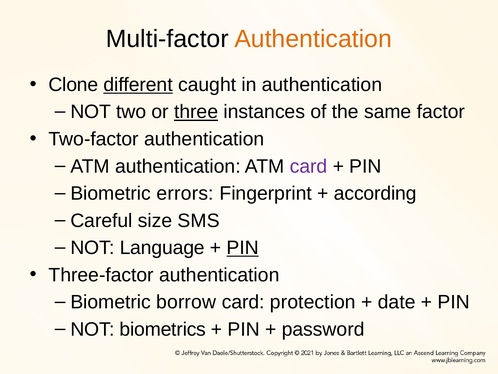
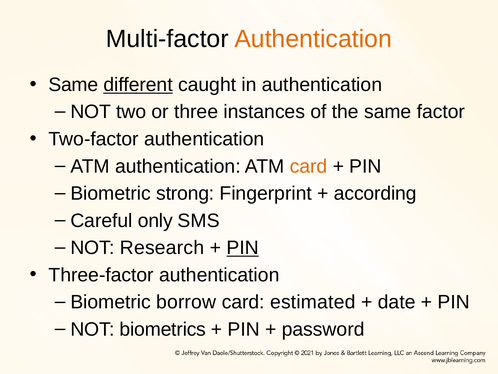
Clone at (73, 85): Clone -> Same
three underline: present -> none
card at (309, 166) colour: purple -> orange
errors: errors -> strong
size: size -> only
Language: Language -> Research
protection: protection -> estimated
